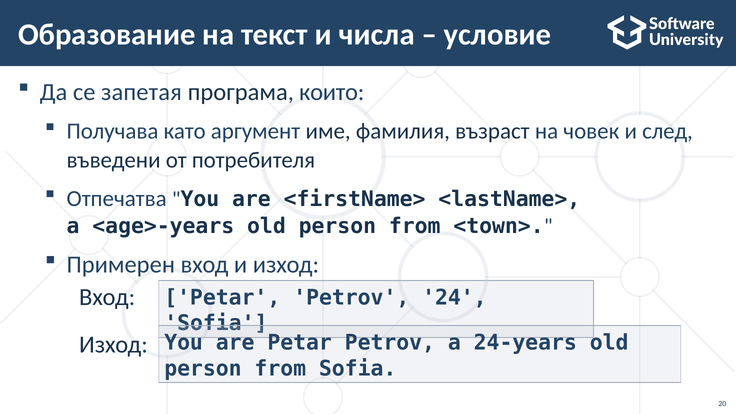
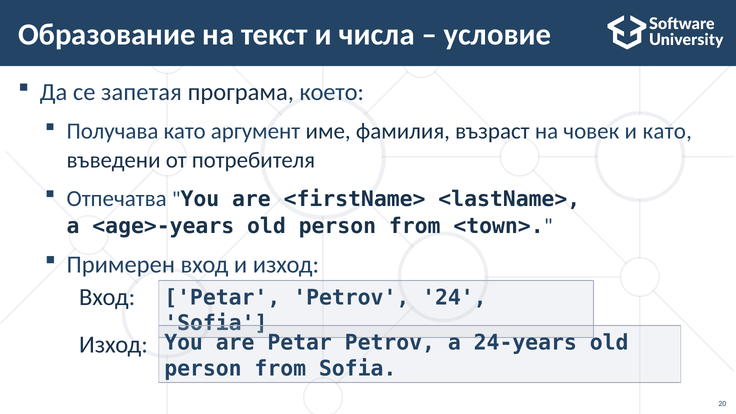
които: които -> което
и след: след -> като
